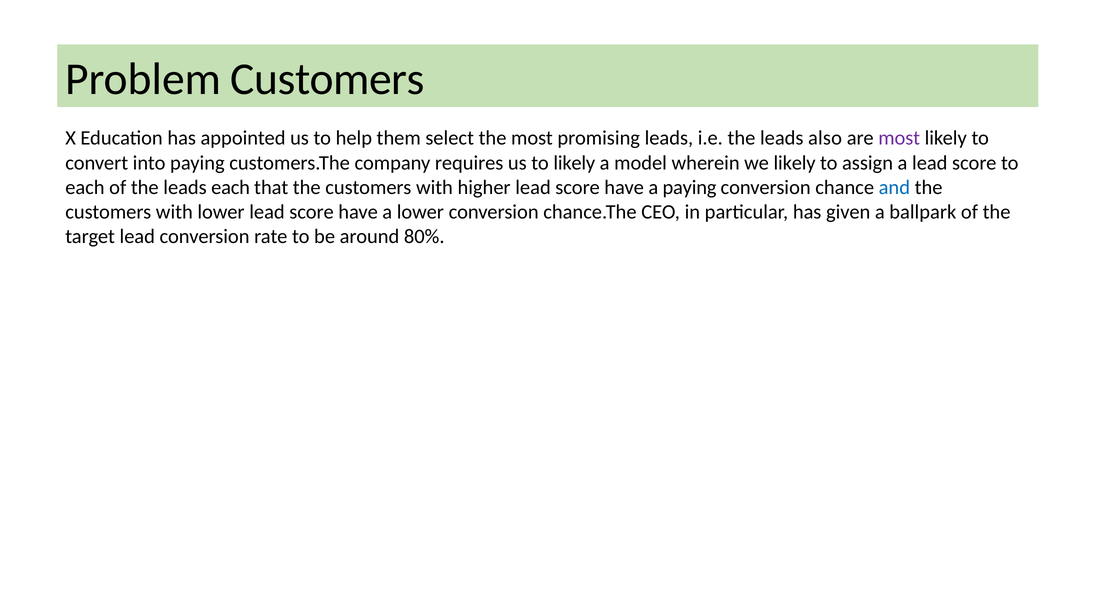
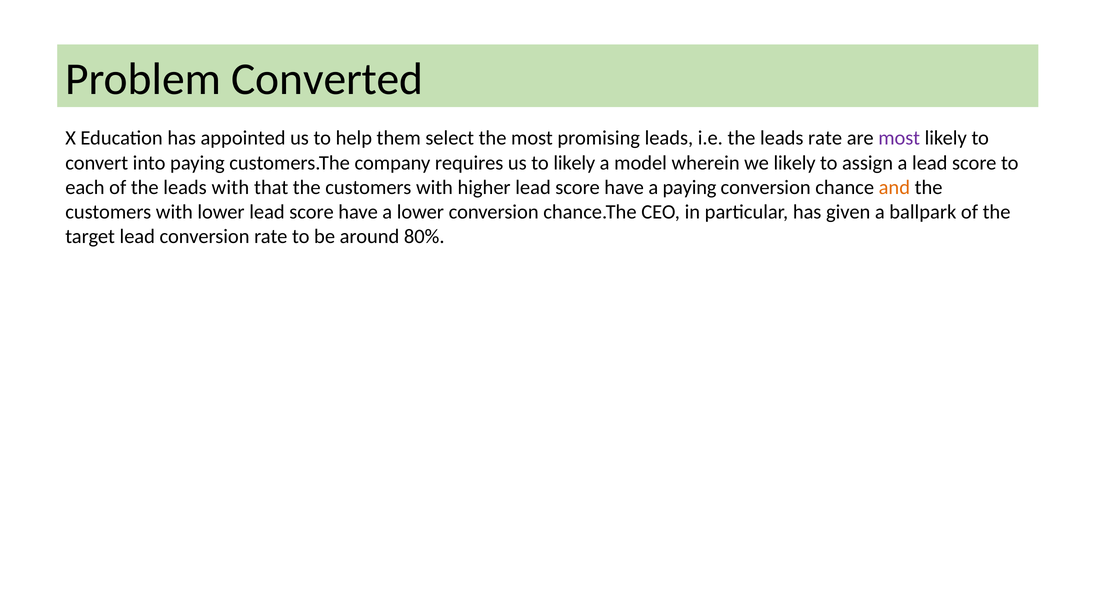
Problem Customers: Customers -> Converted
leads also: also -> rate
leads each: each -> with
and colour: blue -> orange
